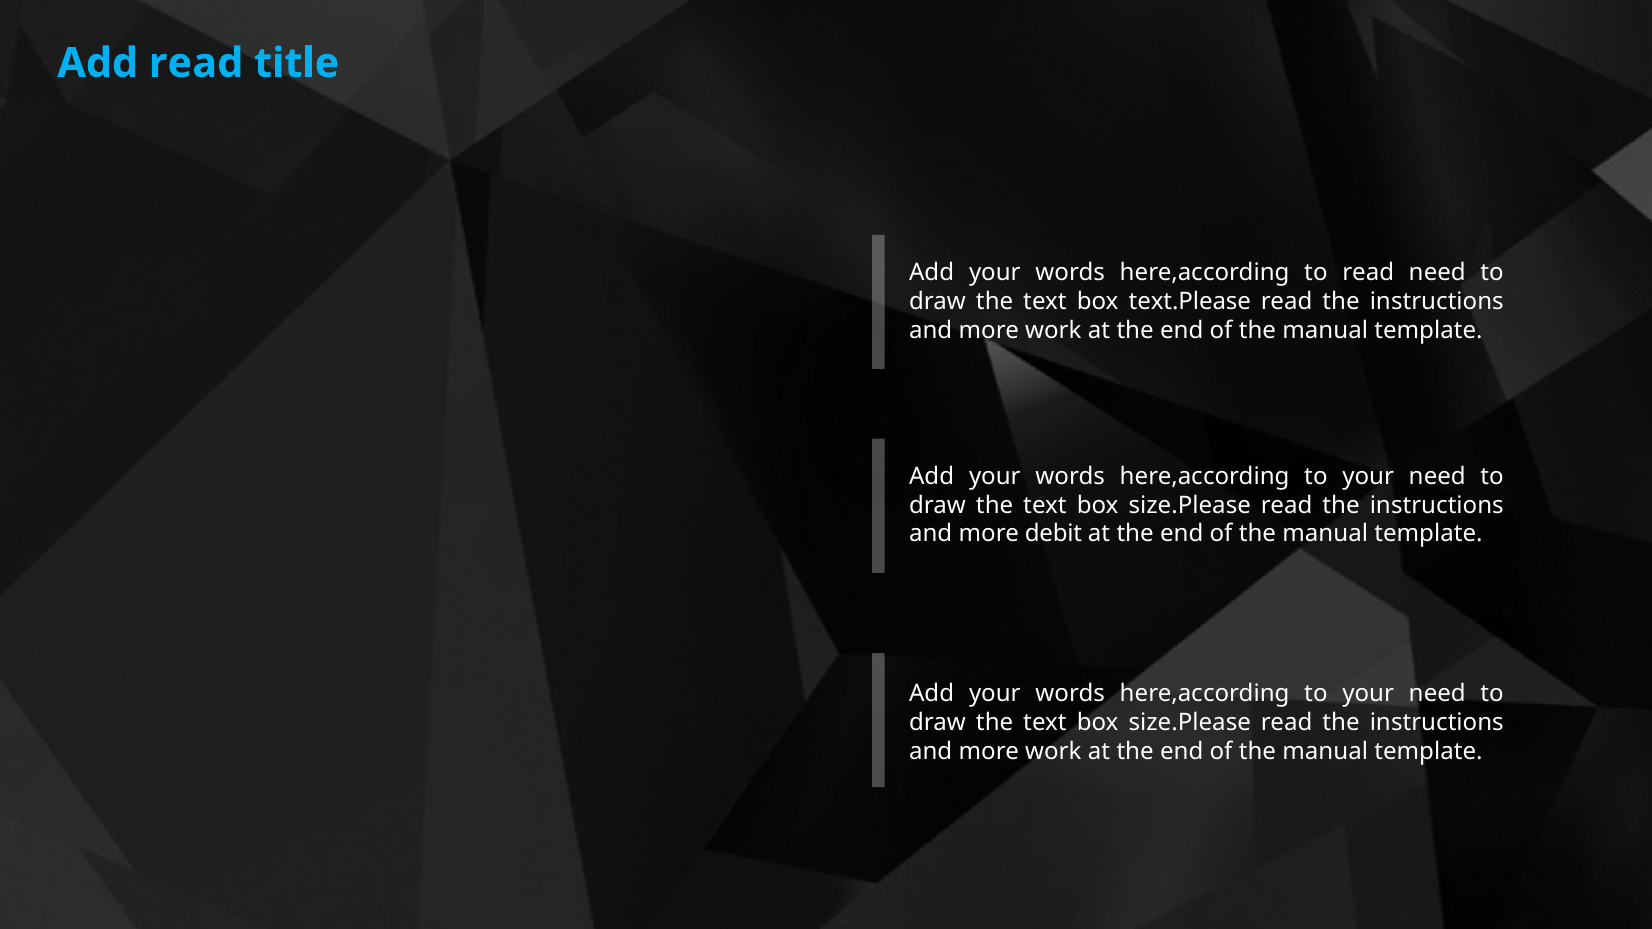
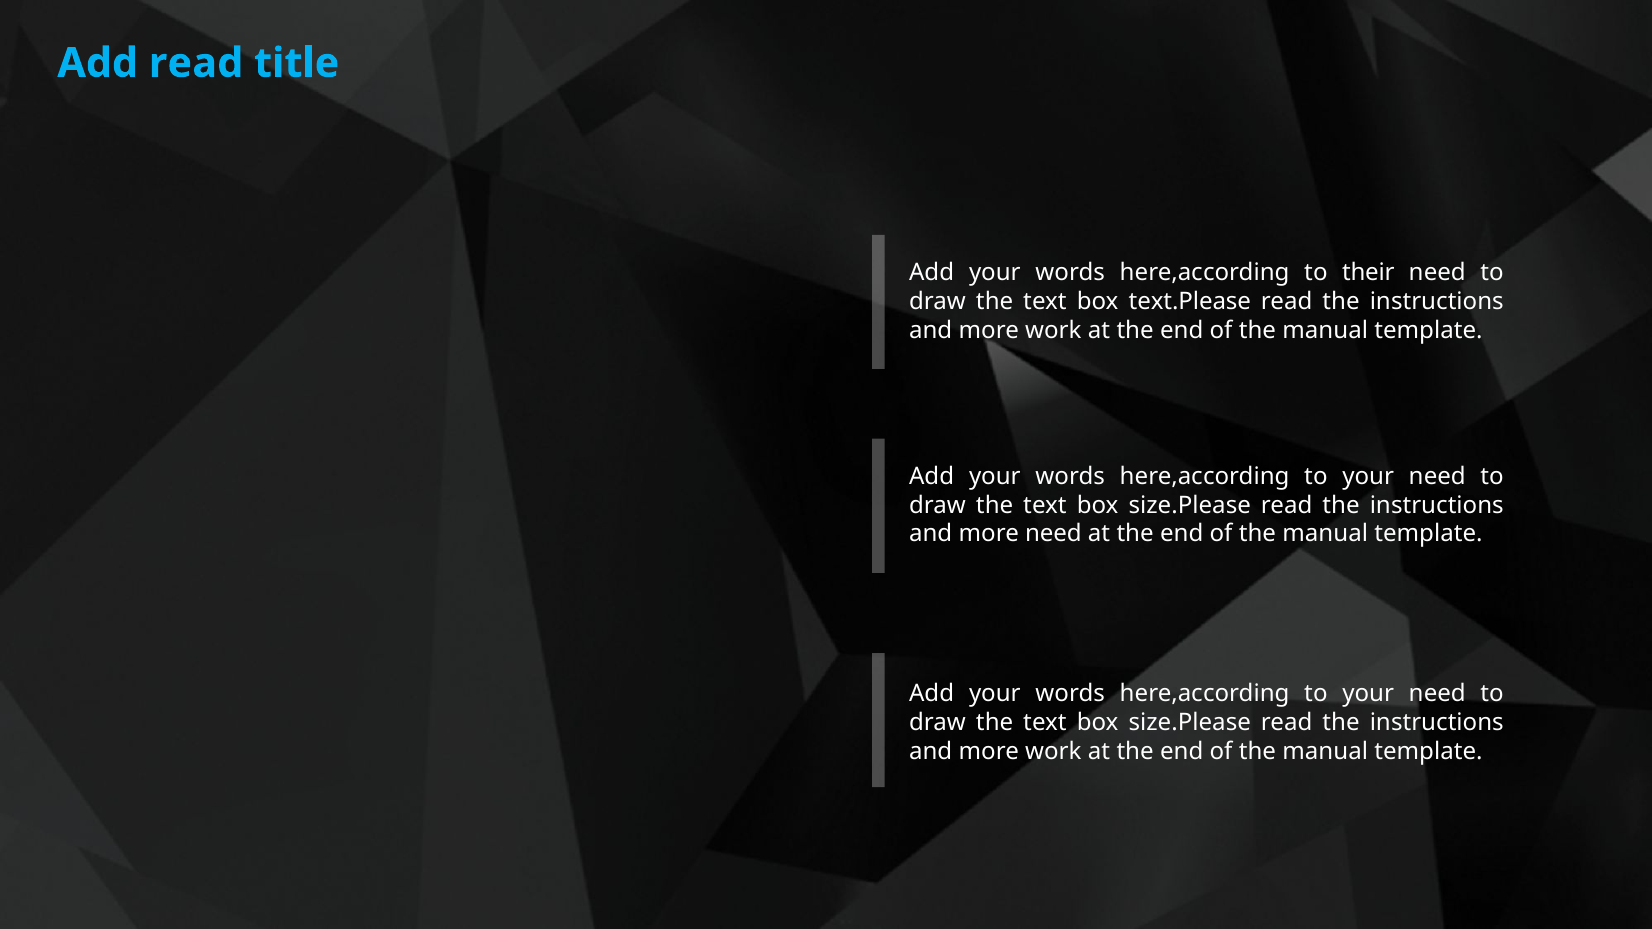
to read: read -> their
more debit: debit -> need
